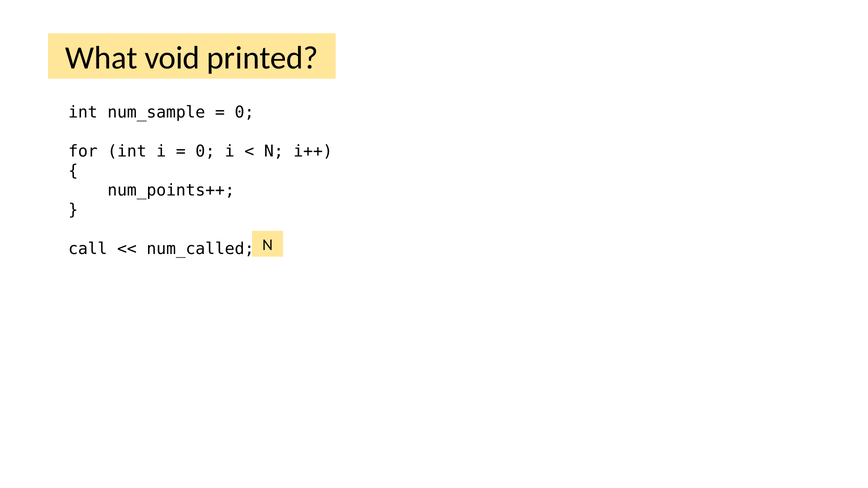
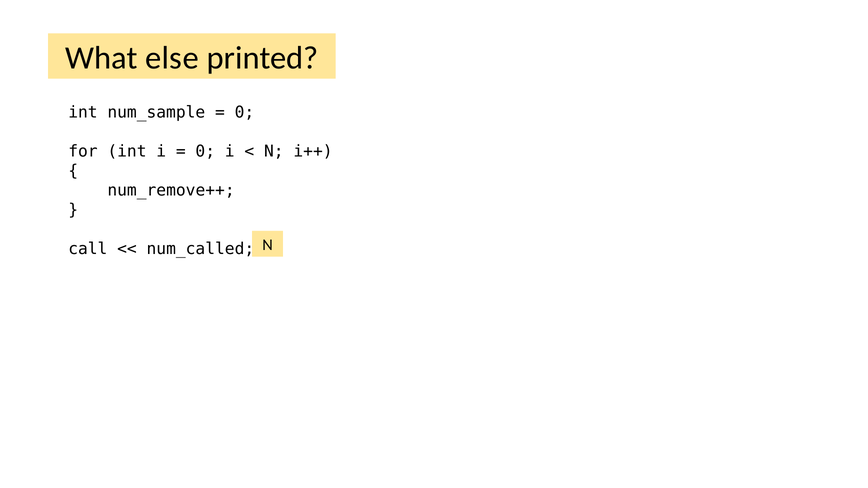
void: void -> else
num_points++: num_points++ -> num_remove++
